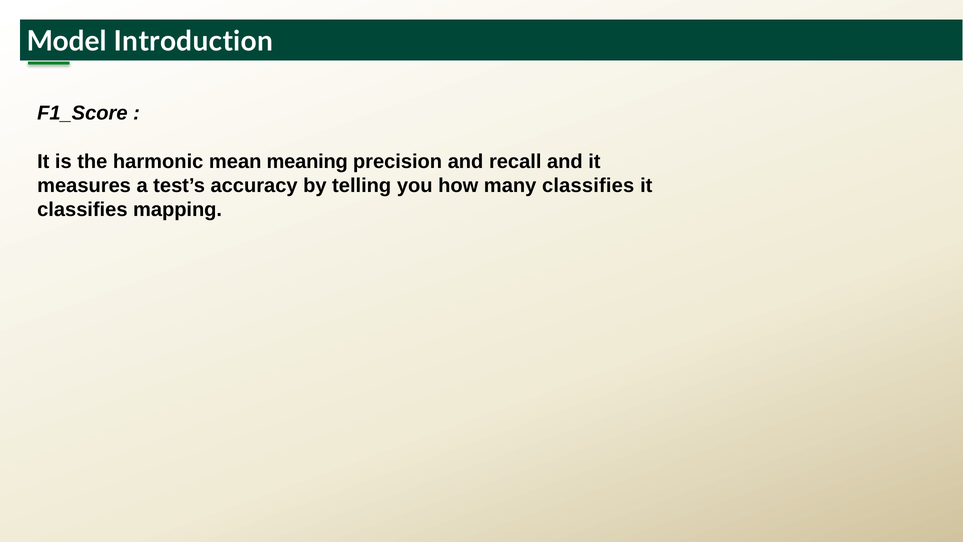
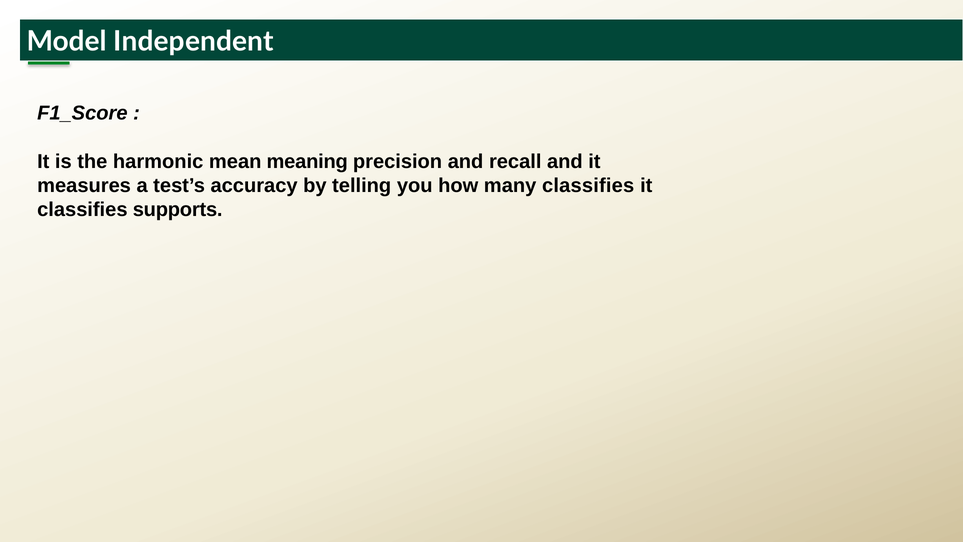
Introduction: Introduction -> Independent
mapping: mapping -> supports
